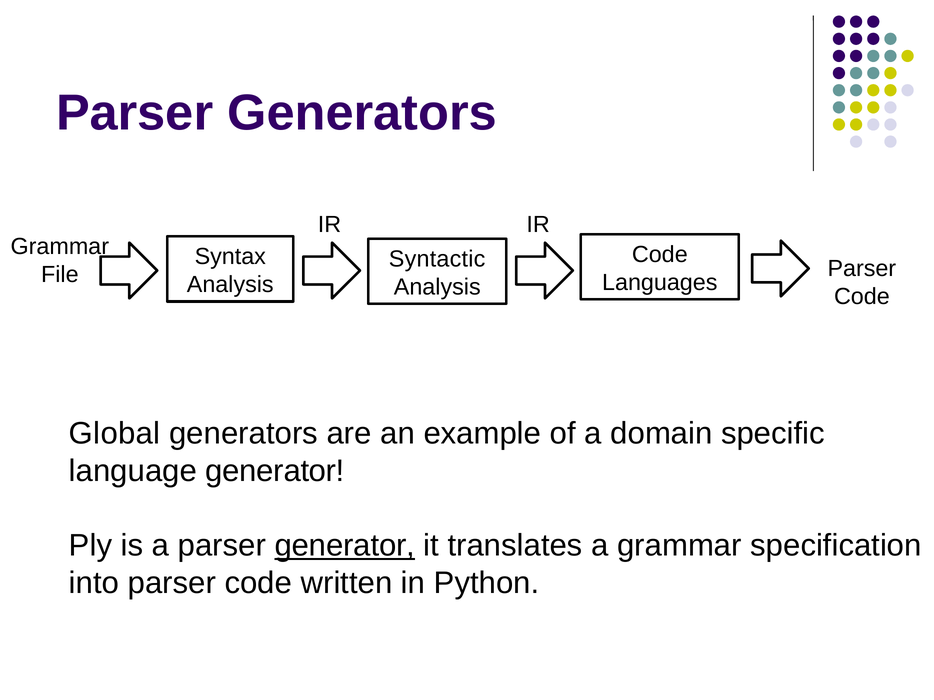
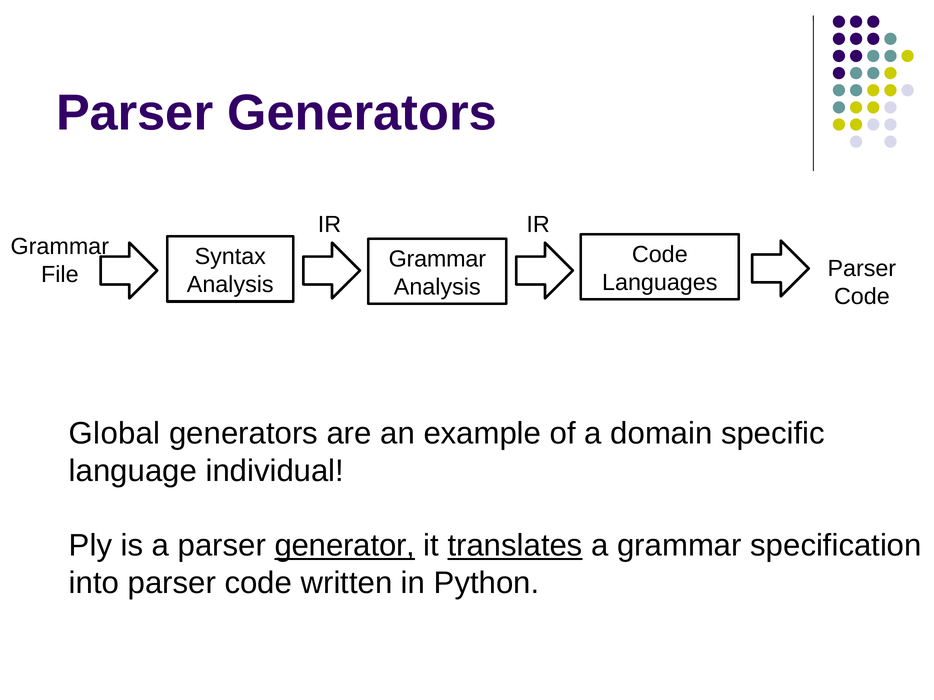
Syntactic at (437, 259): Syntactic -> Grammar
language generator: generator -> individual
translates underline: none -> present
